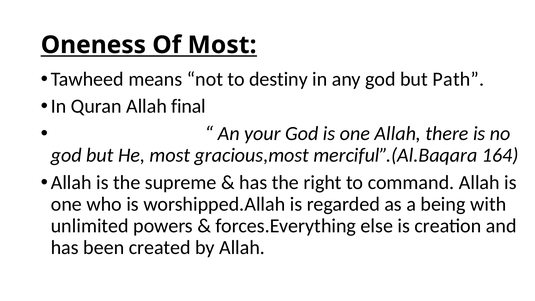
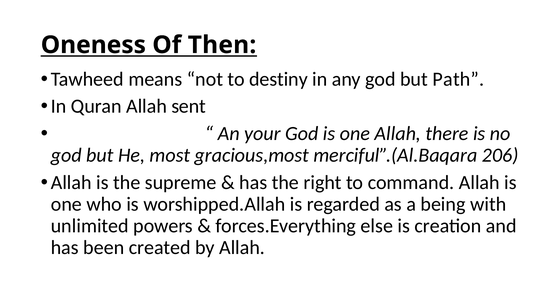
Of Most: Most -> Then
final: final -> sent
164: 164 -> 206
